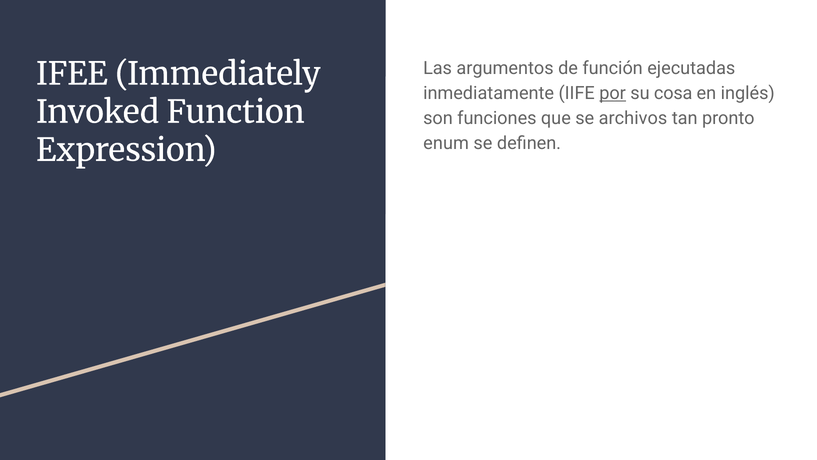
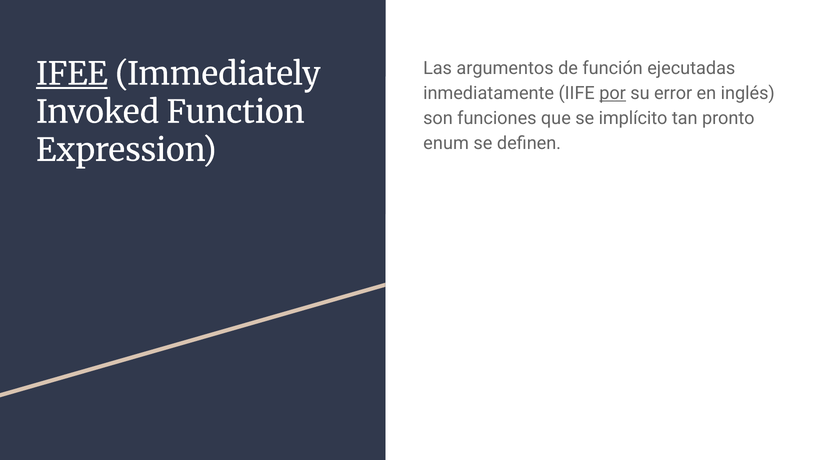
IFEE underline: none -> present
cosa: cosa -> error
archivos: archivos -> implícito
